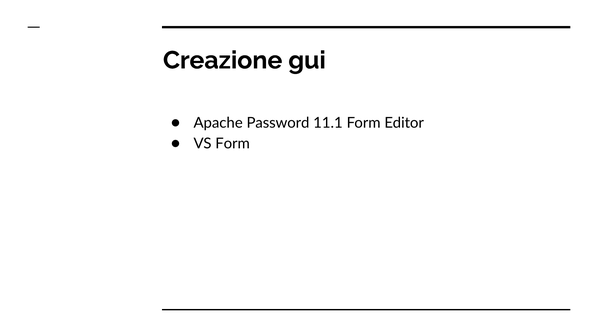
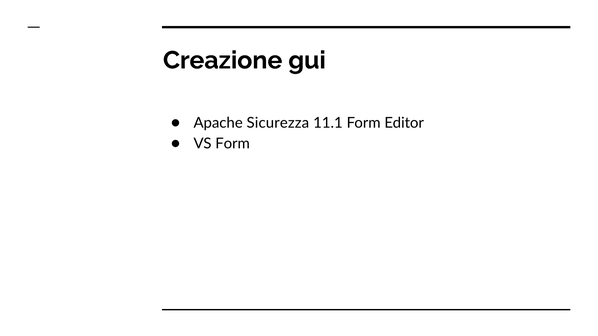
Password: Password -> Sicurezza
